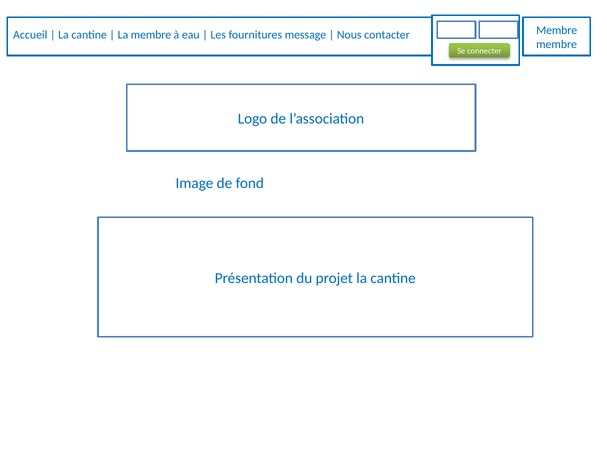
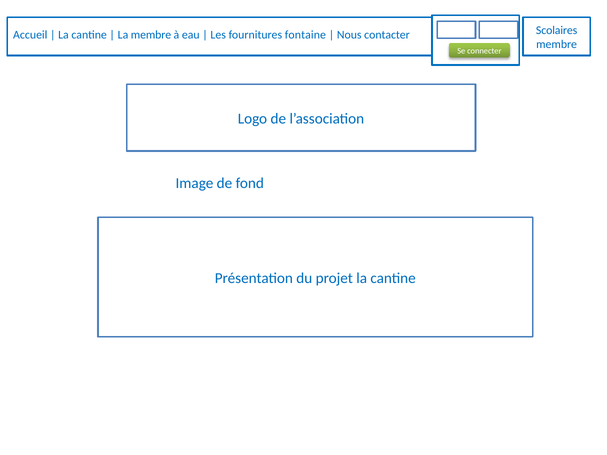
Membre at (557, 30): Membre -> Scolaires
message: message -> fontaine
